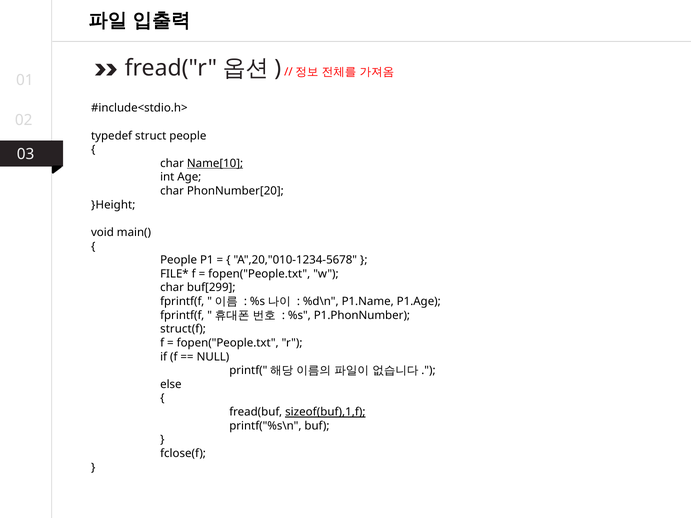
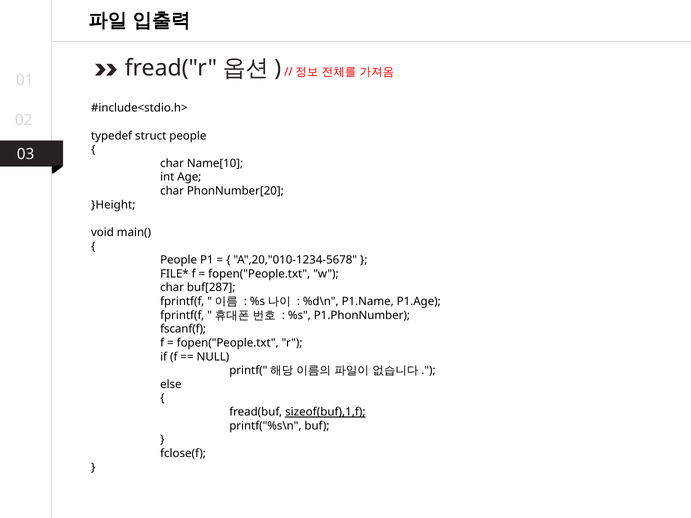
Name[10 underline: present -> none
buf[299: buf[299 -> buf[287
struct(f: struct(f -> fscanf(f
